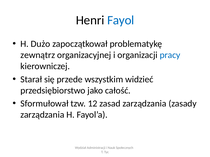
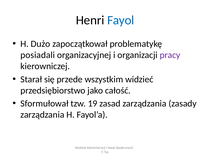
zewnątrz: zewnątrz -> posiadali
pracy colour: blue -> purple
12: 12 -> 19
